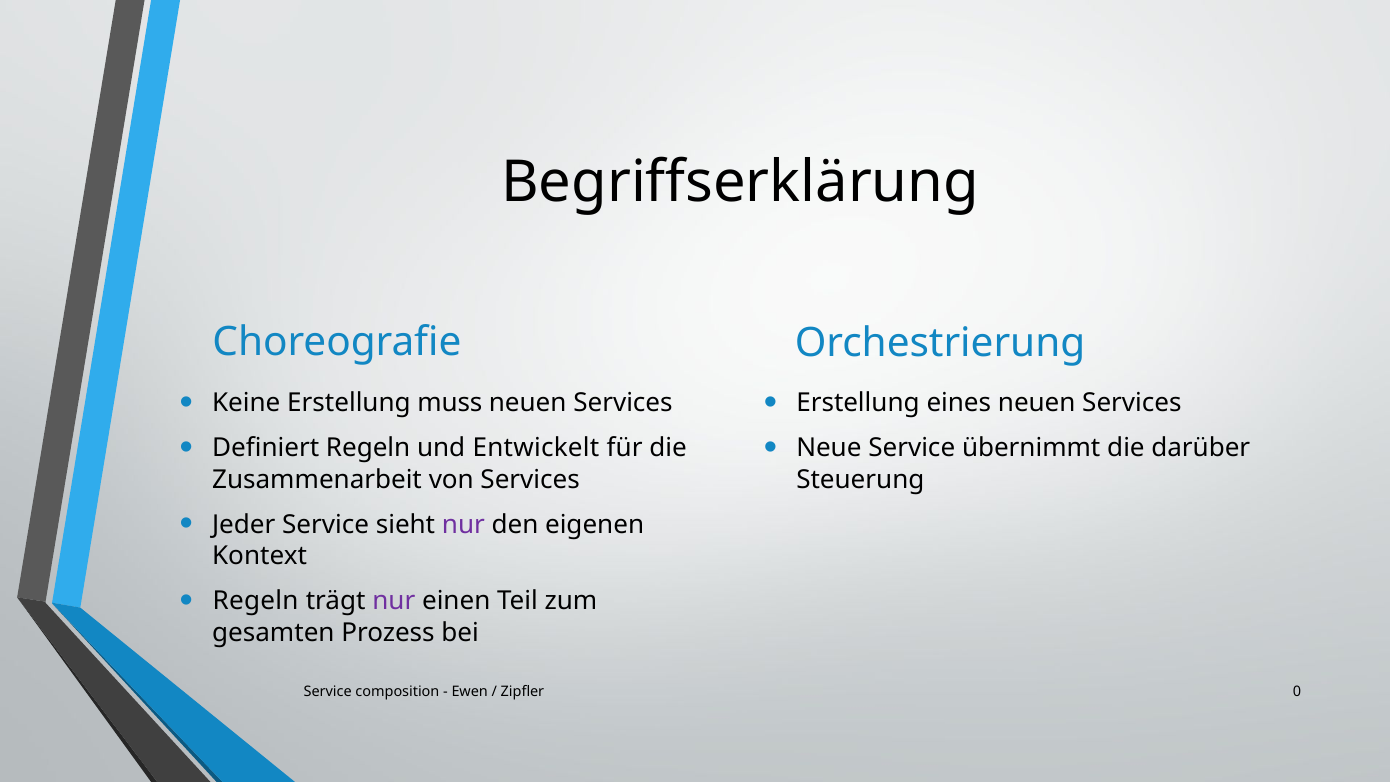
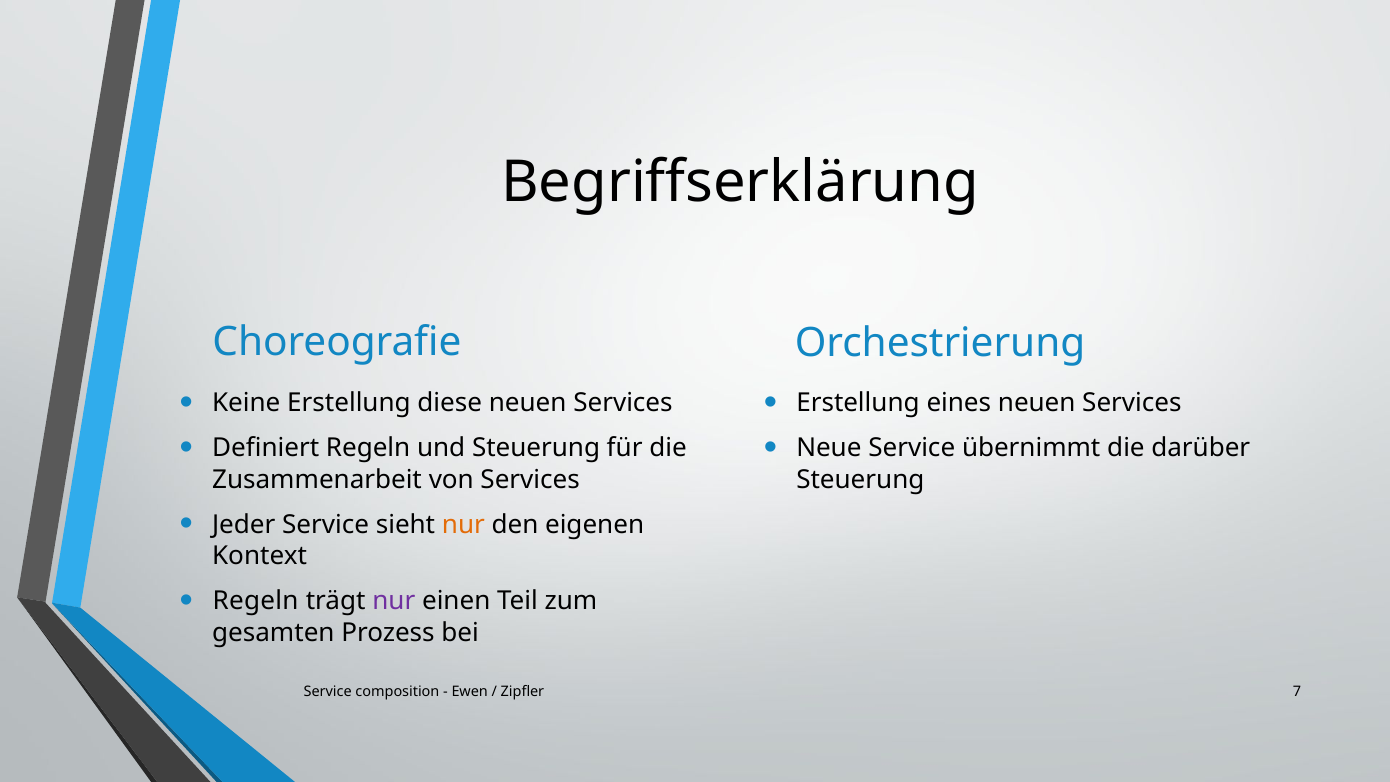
muss: muss -> diese
und Entwickelt: Entwickelt -> Steuerung
nur at (463, 525) colour: purple -> orange
0: 0 -> 7
